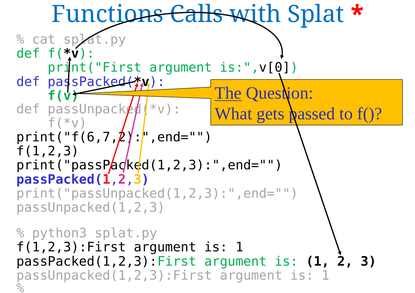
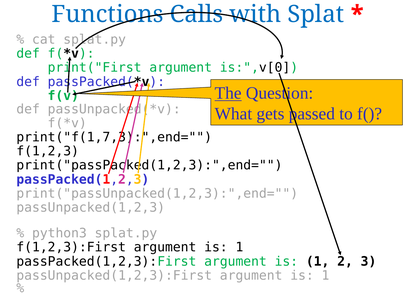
print("f(6,7,2):",end=: print("f(6,7,2):",end= -> print("f(1,7,3):",end=
